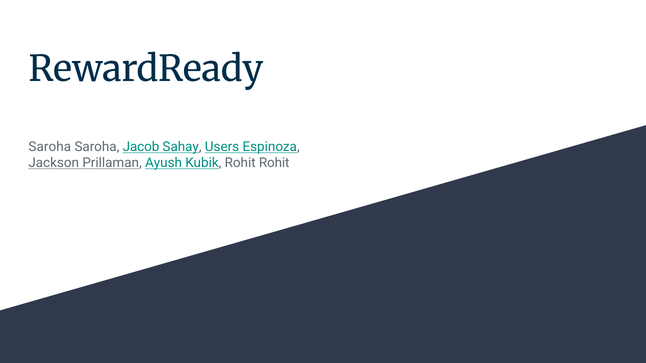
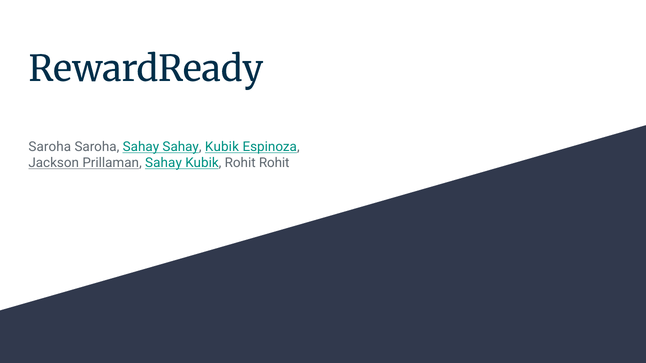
Saroha Jacob: Jacob -> Sahay
Users at (222, 147): Users -> Kubik
Prillaman Ayush: Ayush -> Sahay
